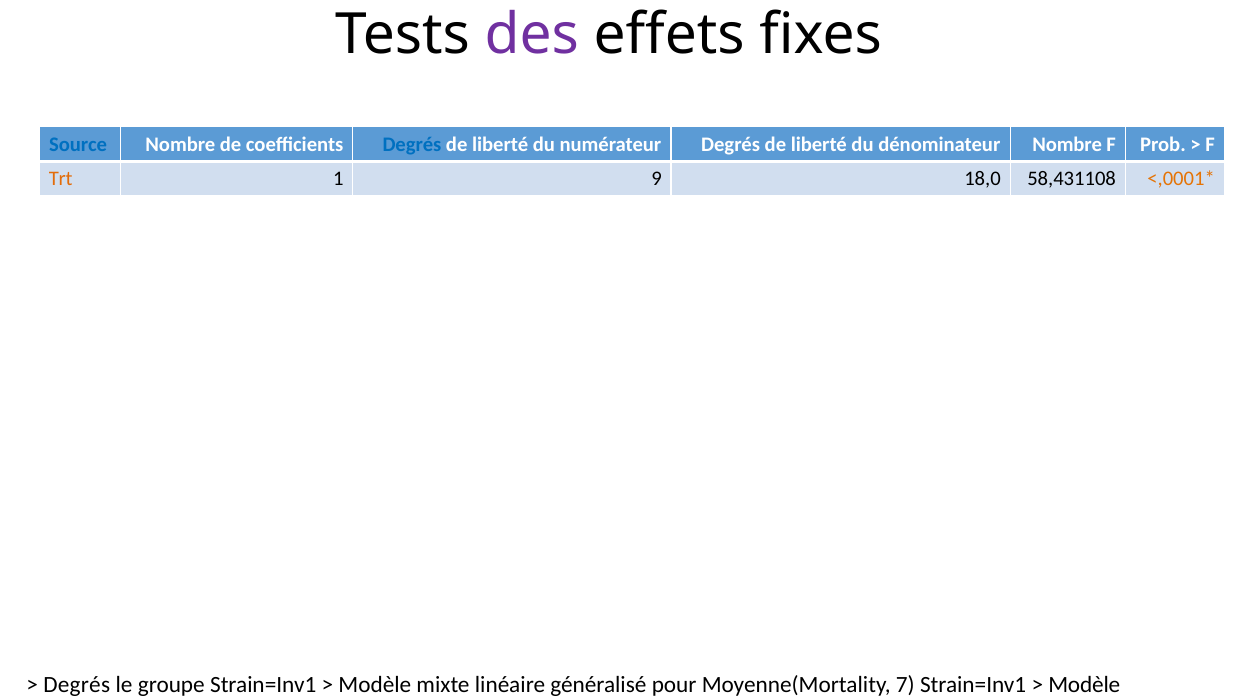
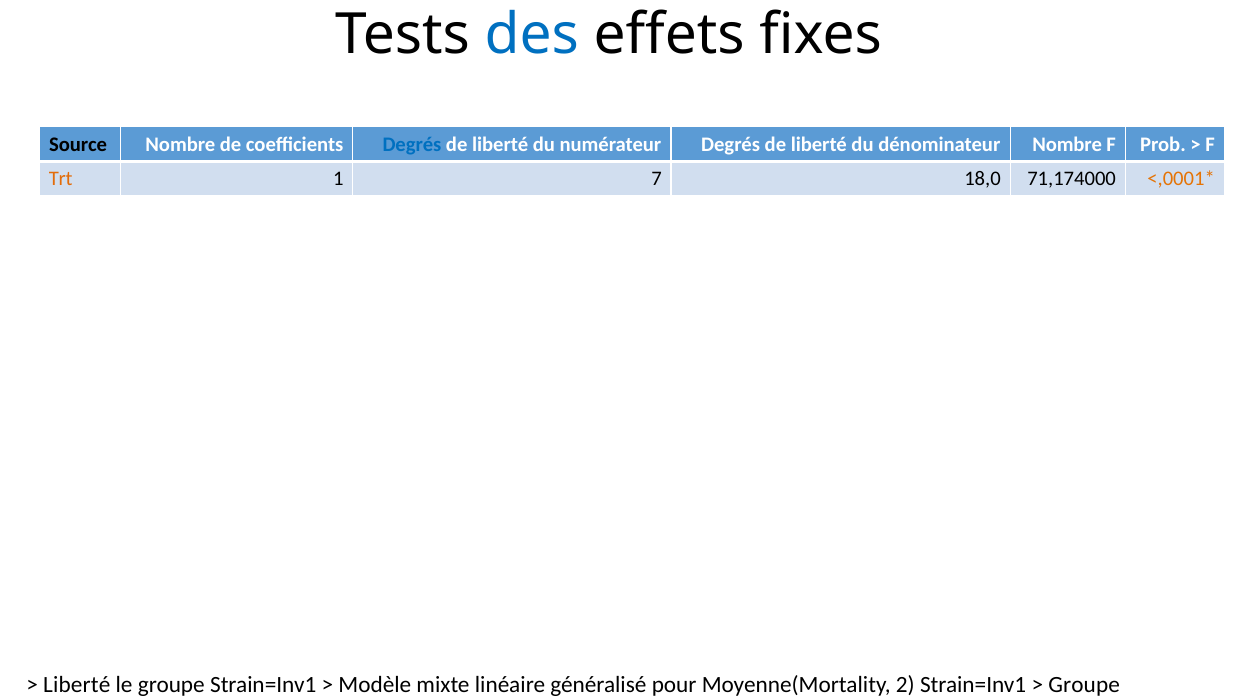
des colour: purple -> blue
Source colour: blue -> black
9: 9 -> 7
58,431108: 58,431108 -> 71,174000
Degrés at (77, 685): Degrés -> Liberté
7: 7 -> 2
Modèle at (1084, 685): Modèle -> Groupe
